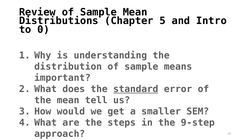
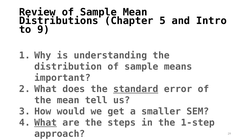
0: 0 -> 9
What at (46, 123) underline: none -> present
9-step: 9-step -> 1-step
